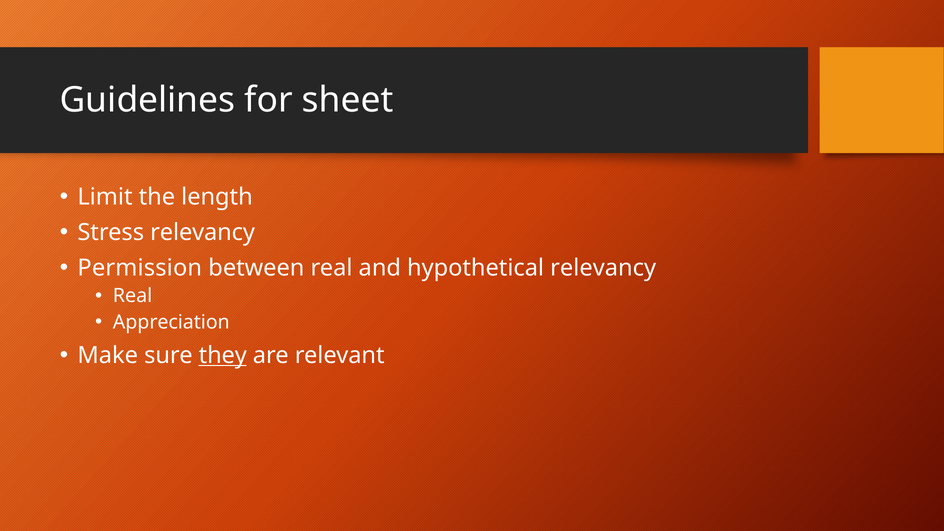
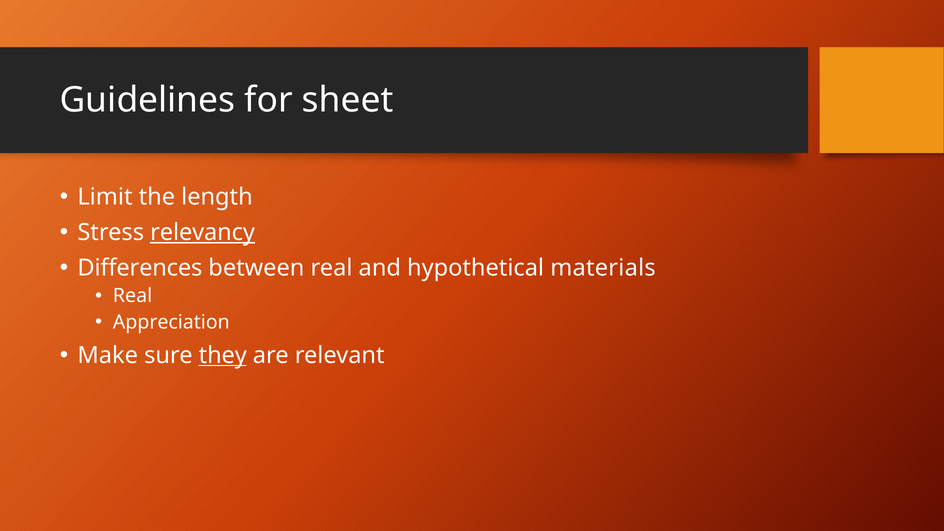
relevancy at (203, 232) underline: none -> present
Permission: Permission -> Differences
hypothetical relevancy: relevancy -> materials
